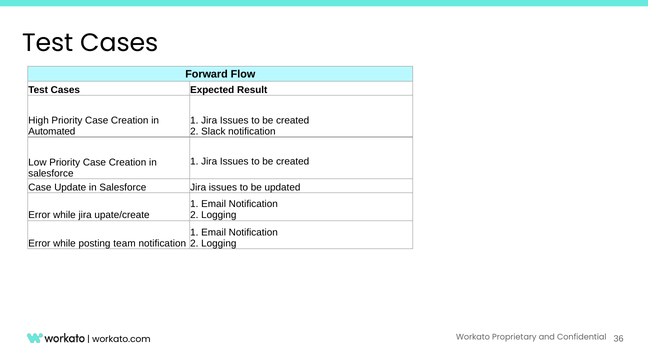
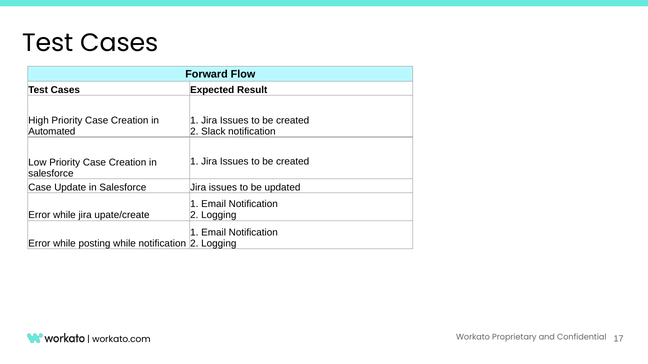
posting team: team -> while
36: 36 -> 17
